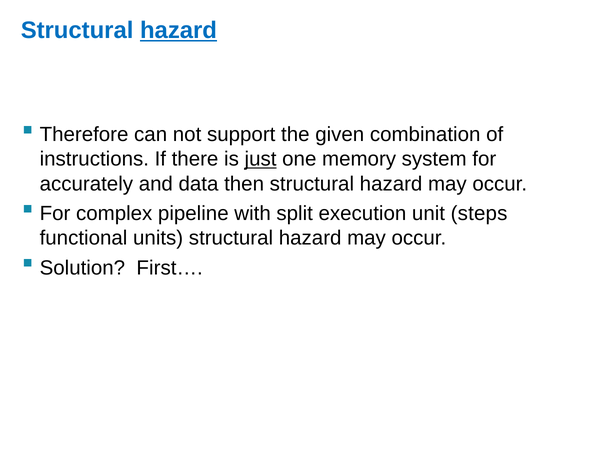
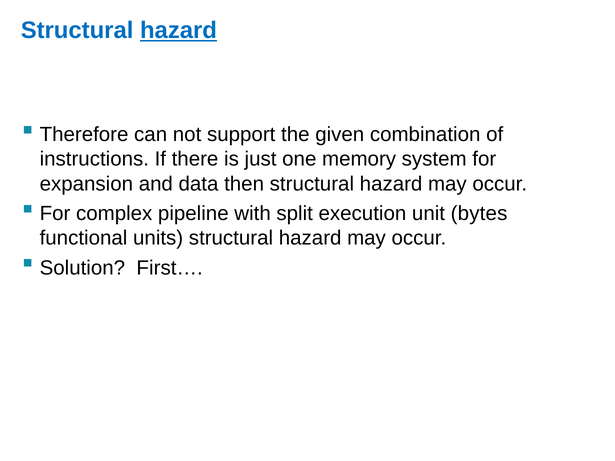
just underline: present -> none
accurately: accurately -> expansion
steps: steps -> bytes
